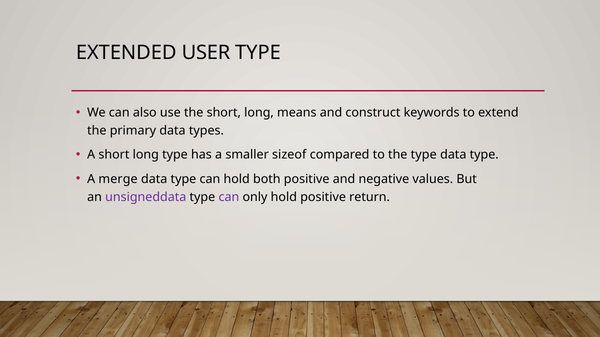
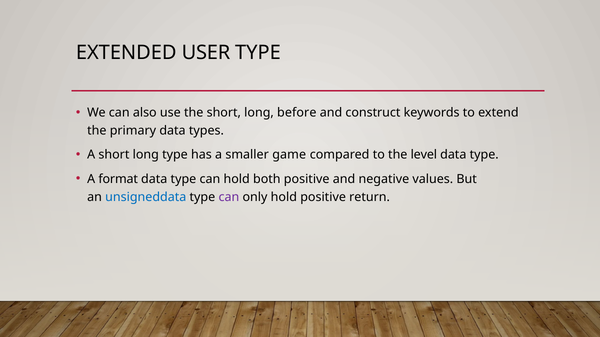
means: means -> before
sizeof: sizeof -> game
the type: type -> level
merge: merge -> format
unsigneddata colour: purple -> blue
